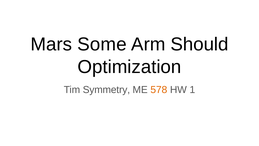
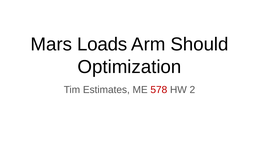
Some: Some -> Loads
Symmetry: Symmetry -> Estimates
578 colour: orange -> red
1: 1 -> 2
